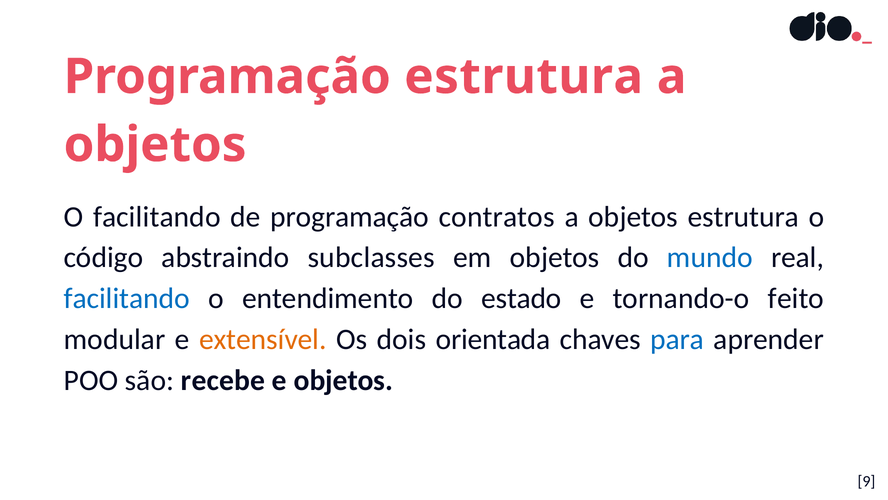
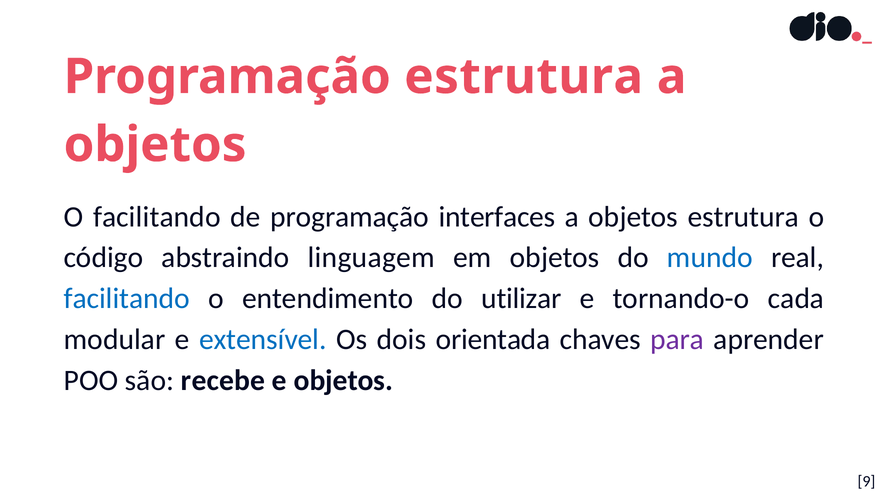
contratos: contratos -> interfaces
subclasses: subclasses -> linguagem
estado: estado -> utilizar
feito: feito -> cada
extensível colour: orange -> blue
para colour: blue -> purple
